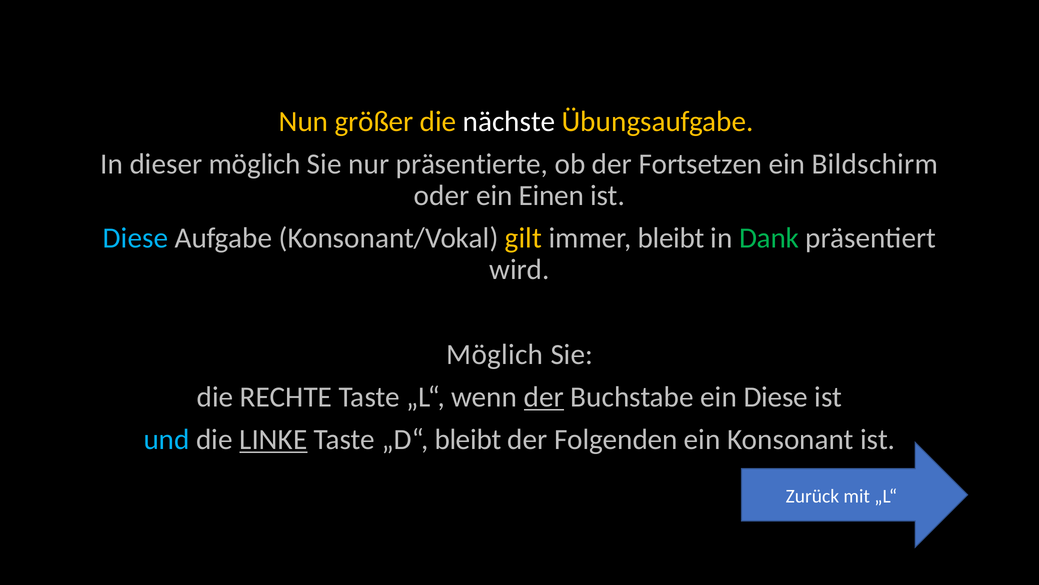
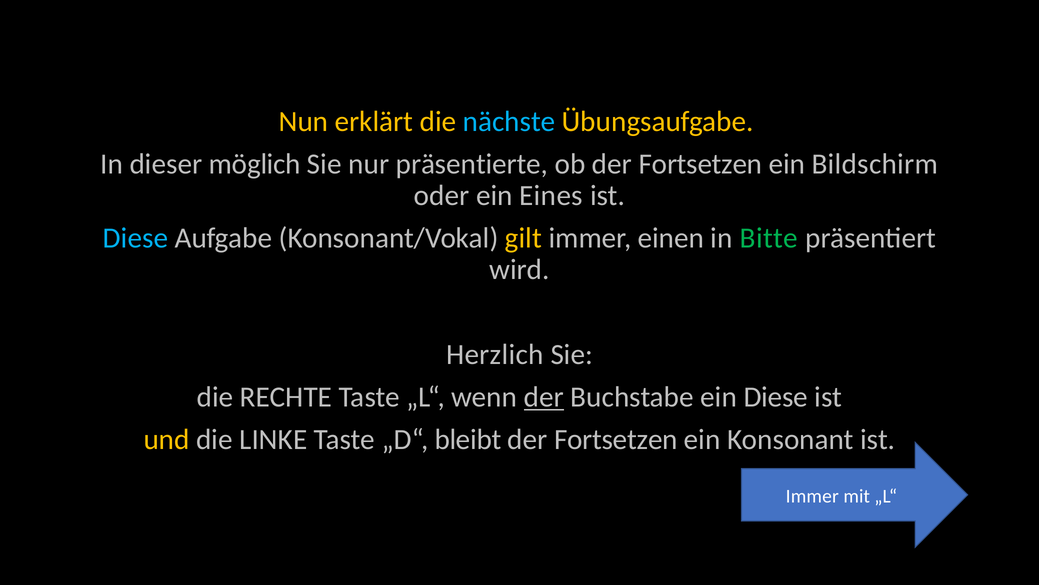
größer: größer -> erklärt
nächste colour: white -> light blue
Einen: Einen -> Eines
immer bleibt: bleibt -> einen
Dank: Dank -> Bitte
Möglich at (495, 354): Möglich -> Herzlich
und colour: light blue -> yellow
LINKE underline: present -> none
Folgenden at (616, 439): Folgenden -> Fortsetzen
Zurück at (812, 496): Zurück -> Immer
